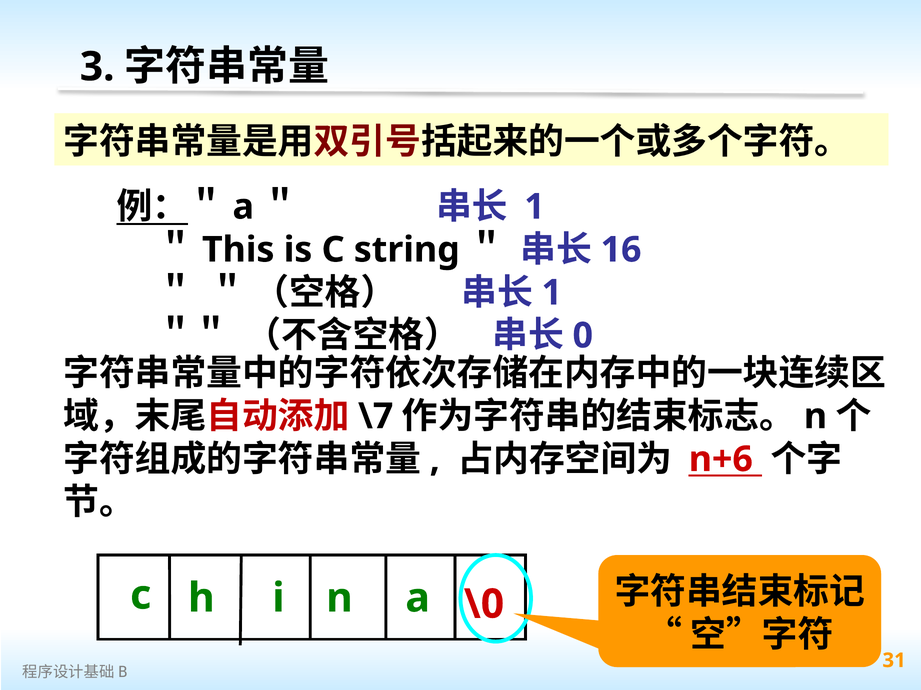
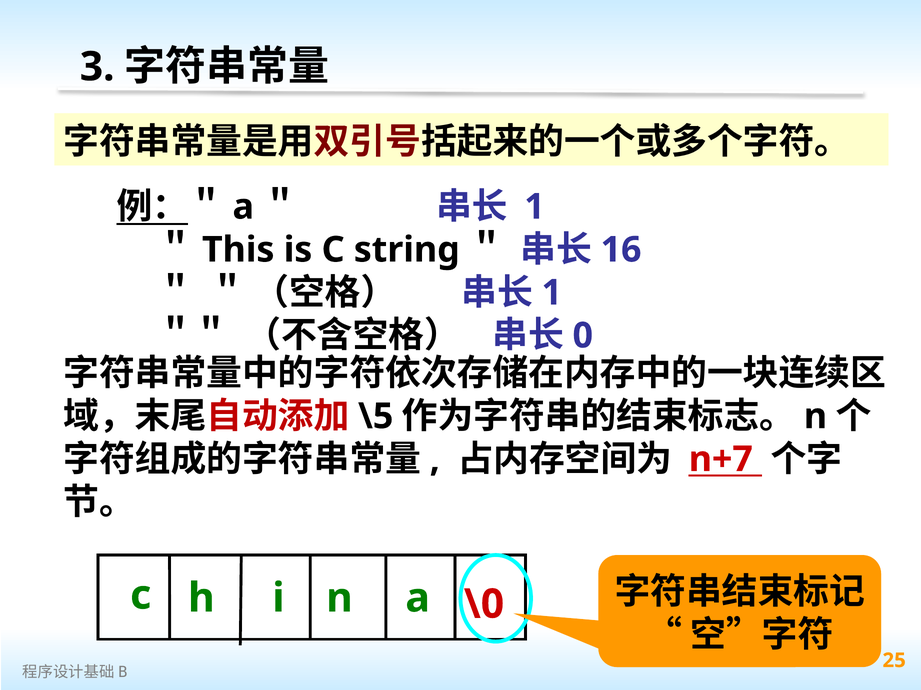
\7: \7 -> \5
n+6: n+6 -> n+7
31: 31 -> 25
